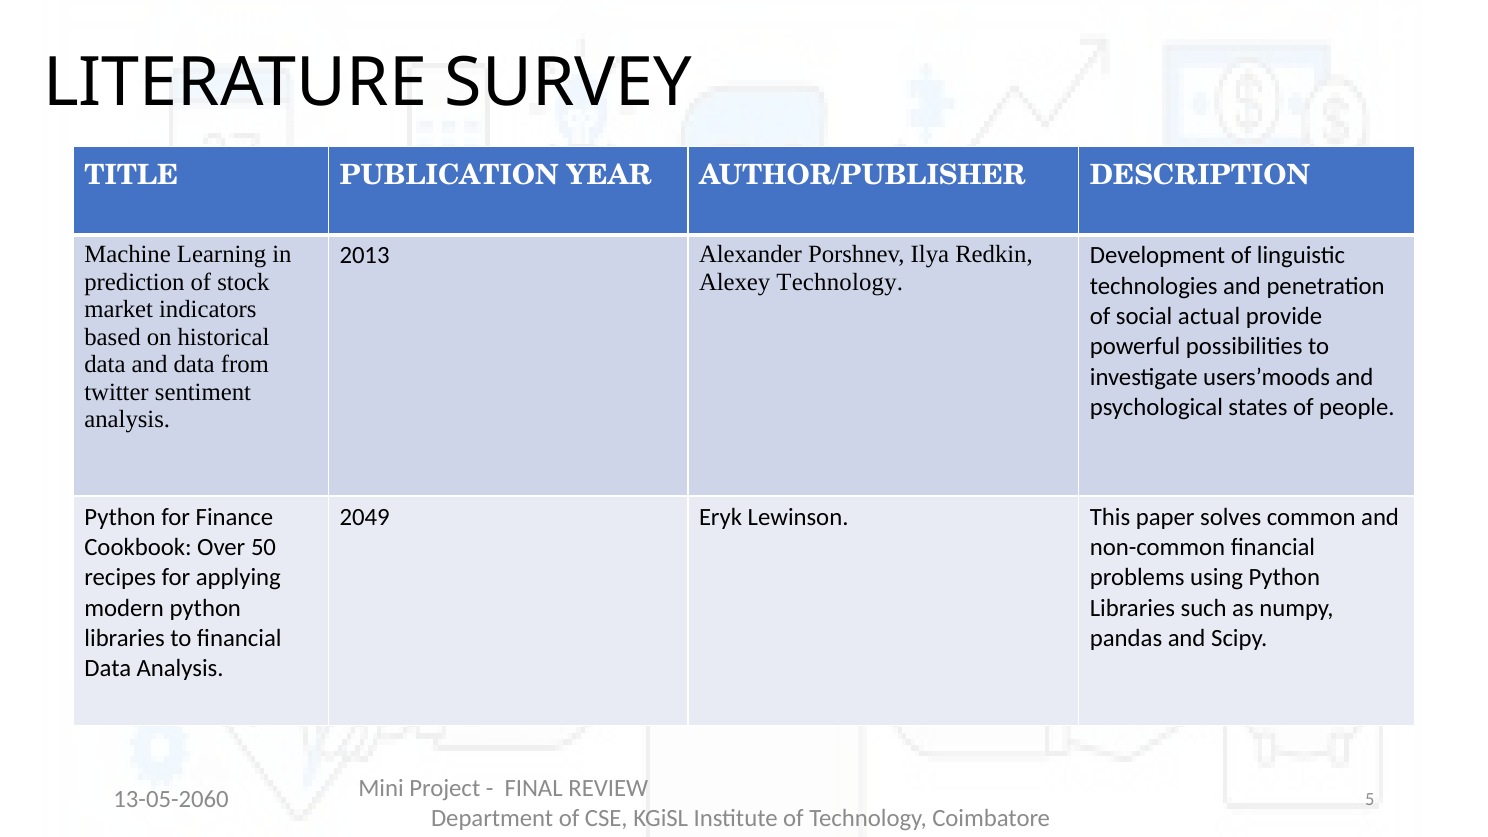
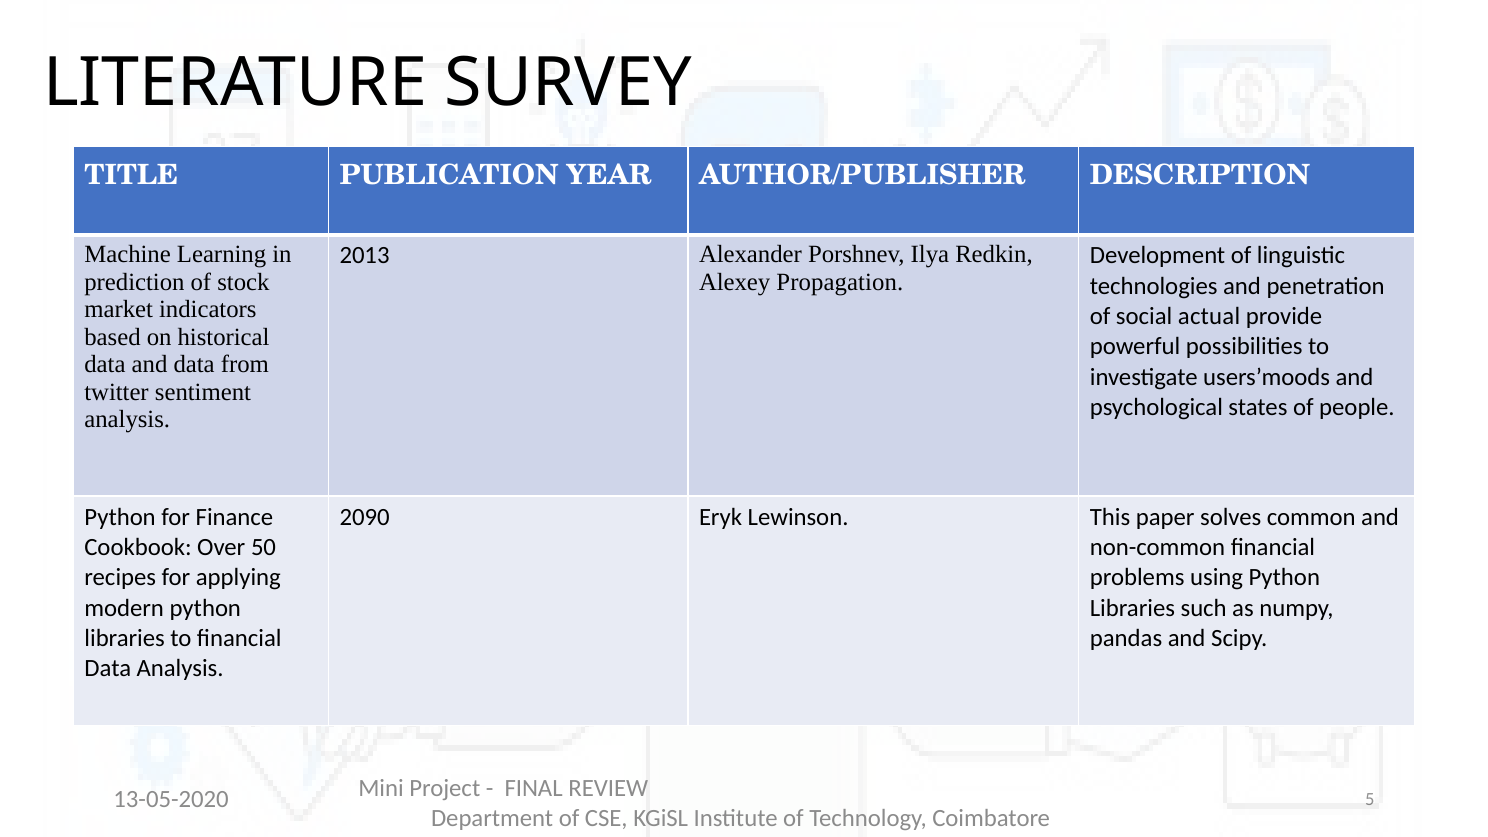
Alexey Technology: Technology -> Propagation
2049: 2049 -> 2090
13-05-2060: 13-05-2060 -> 13-05-2020
